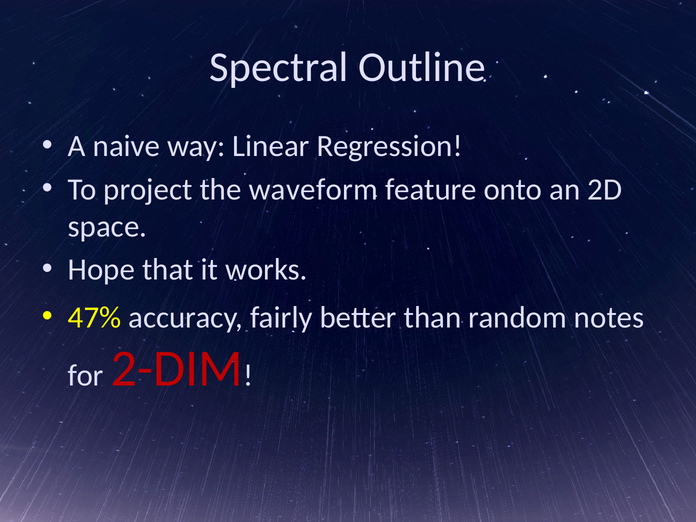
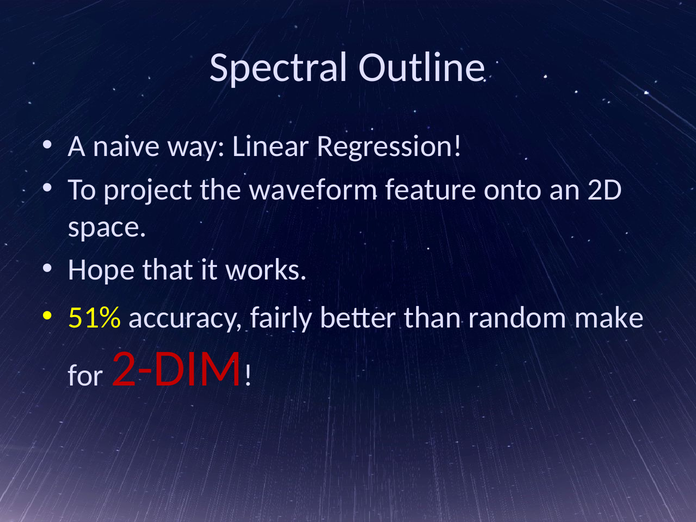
47%: 47% -> 51%
notes: notes -> make
